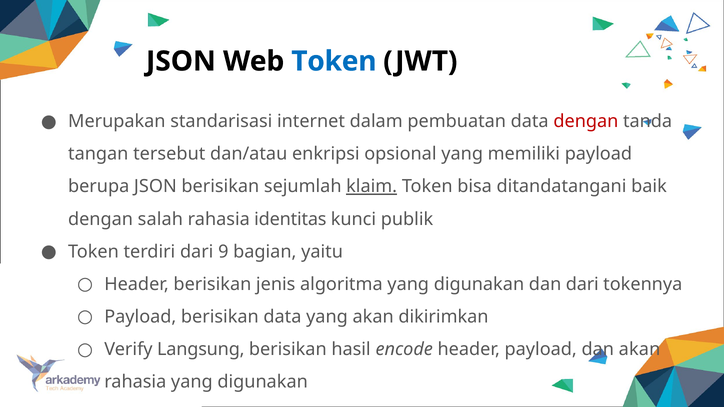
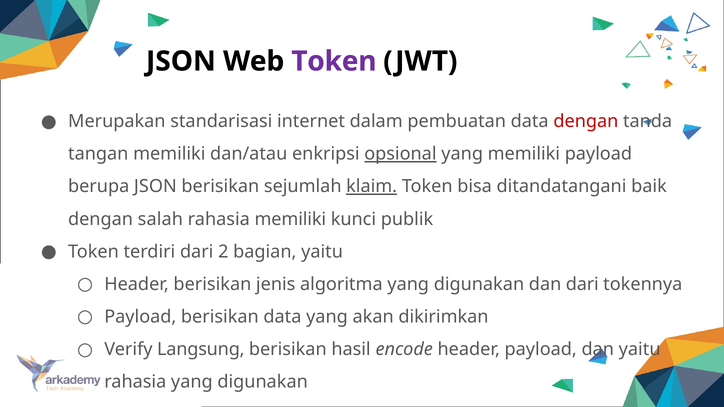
Token at (334, 61) colour: blue -> purple
tangan tersebut: tersebut -> memiliki
opsional underline: none -> present
rahasia identitas: identitas -> memiliki
9: 9 -> 2
dan akan: akan -> yaitu
